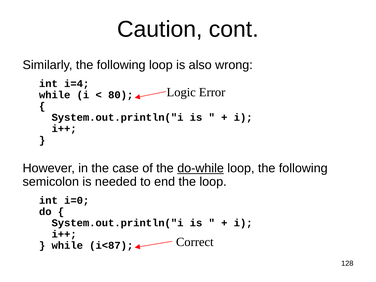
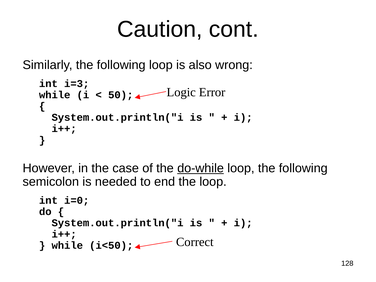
i=4: i=4 -> i=3
80: 80 -> 50
i<87: i<87 -> i<50
